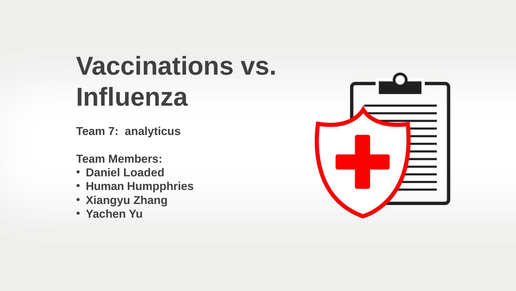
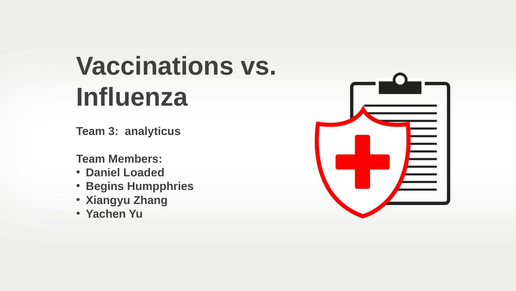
7: 7 -> 3
Human: Human -> Begins
